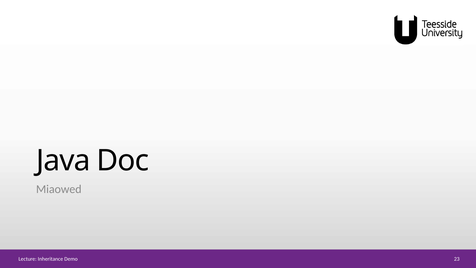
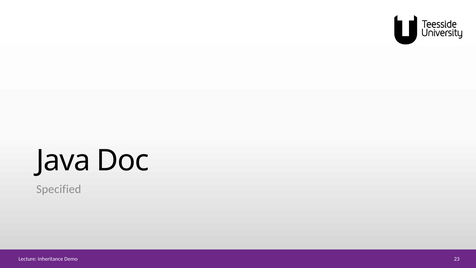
Miaowed: Miaowed -> Specified
